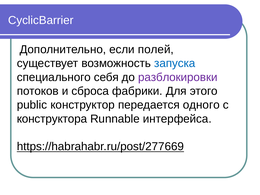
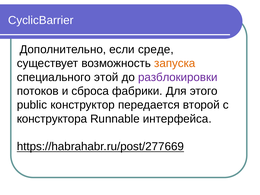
полей: полей -> среде
запуска colour: blue -> orange
себя: себя -> этой
одного: одного -> второй
